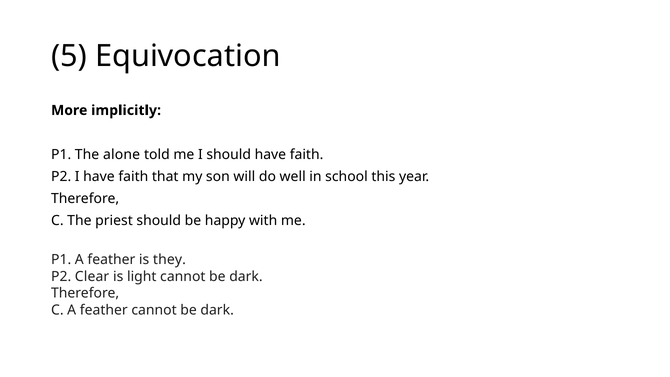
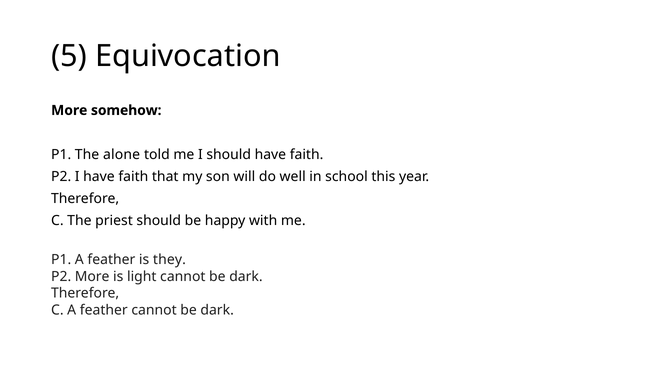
implicitly: implicitly -> somehow
P2 Clear: Clear -> More
